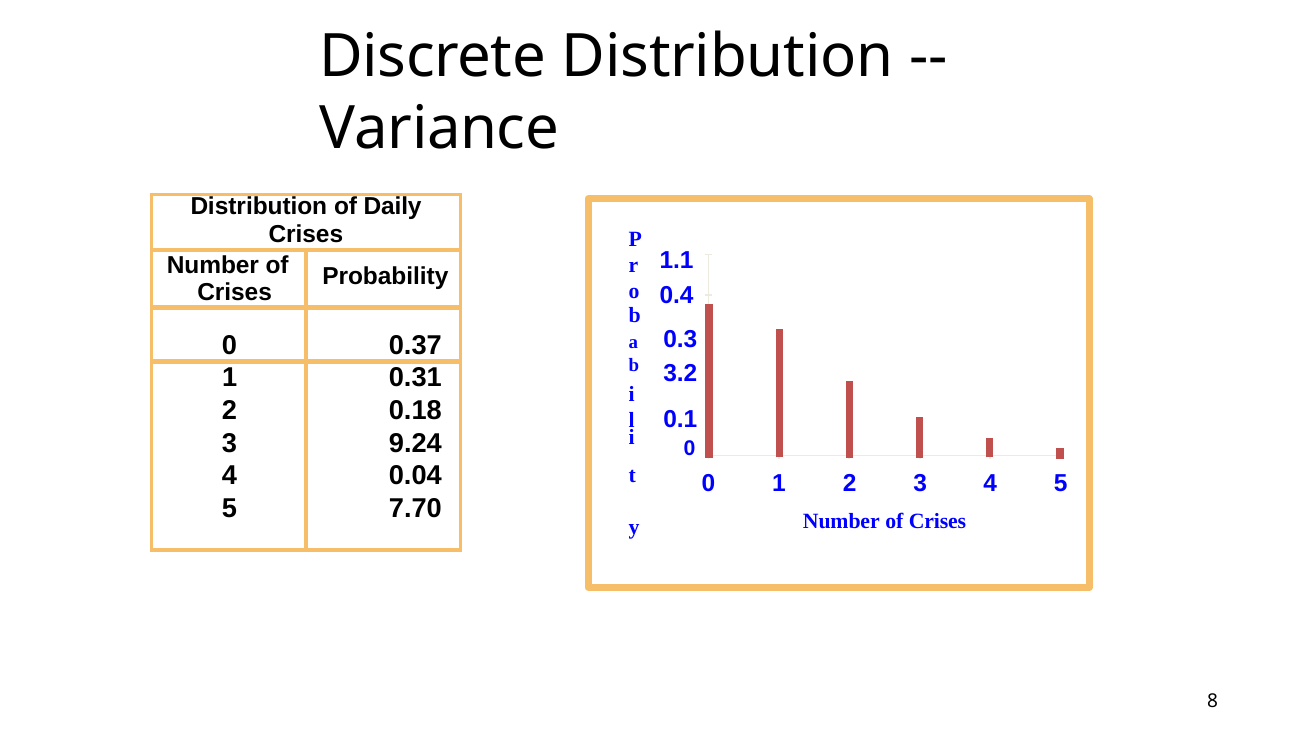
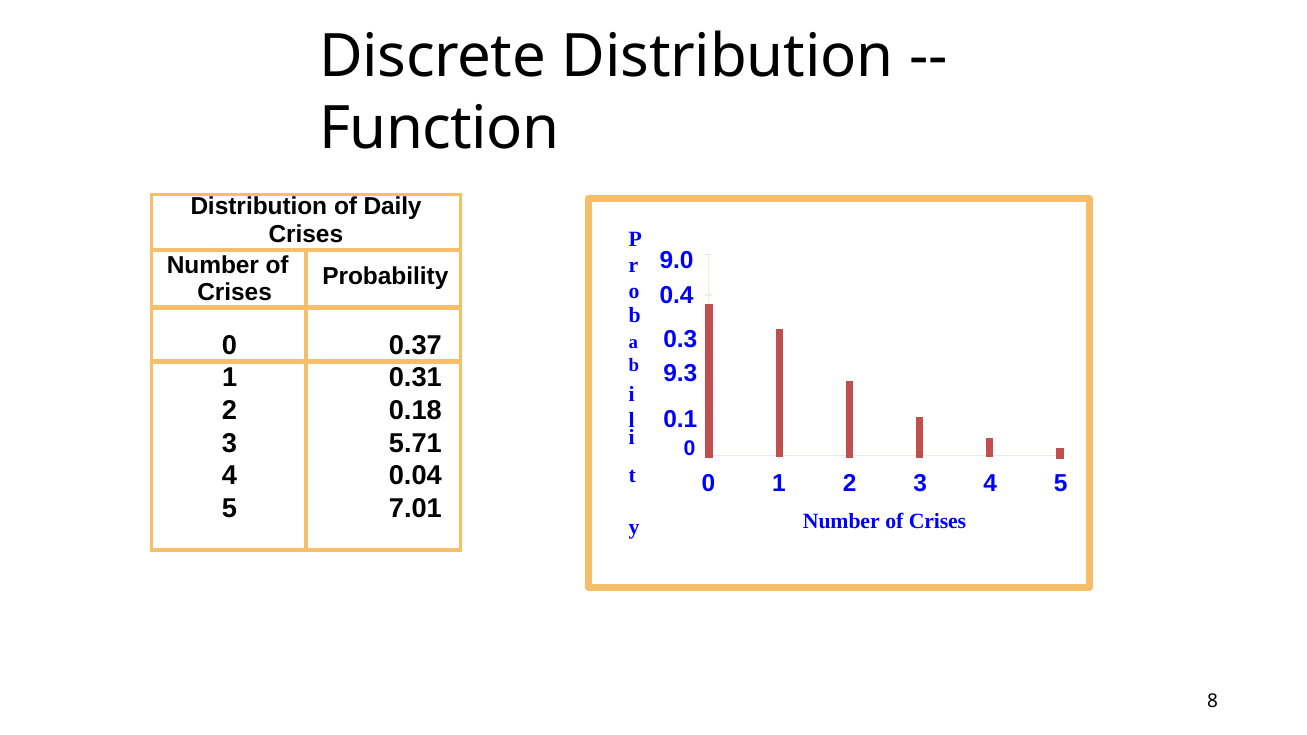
Variance: Variance -> Function
1.1: 1.1 -> 9.0
3.2: 3.2 -> 9.3
9.24: 9.24 -> 5.71
7.70: 7.70 -> 7.01
